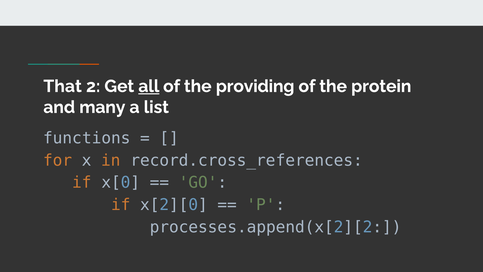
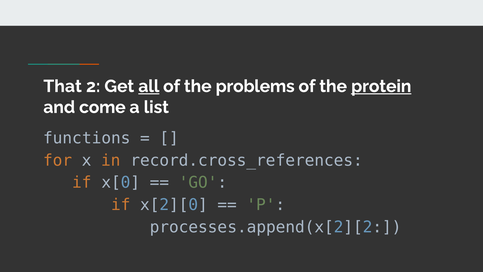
providing: providing -> problems
protein underline: none -> present
many: many -> come
